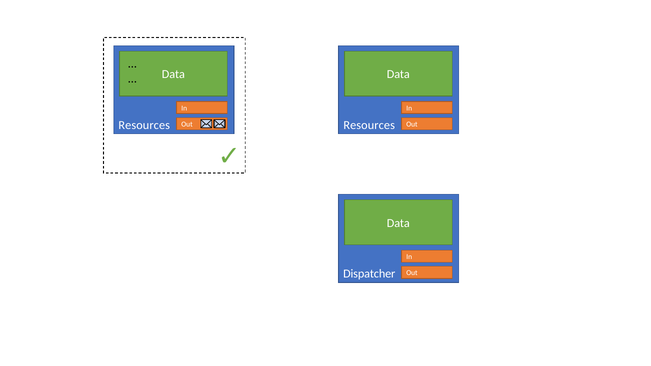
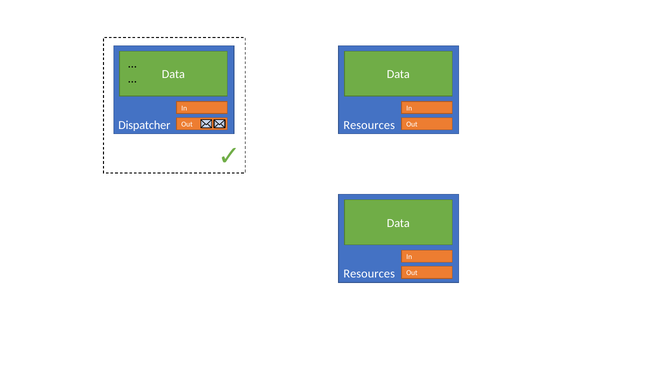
Resources at (144, 125): Resources -> Dispatcher
Dispatcher at (369, 274): Dispatcher -> Resources
